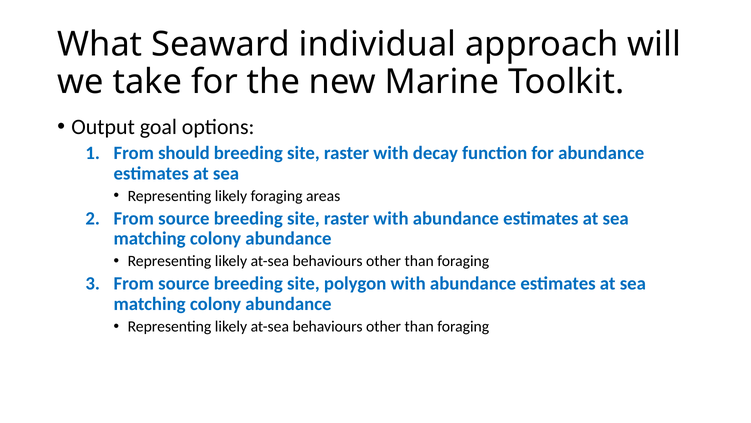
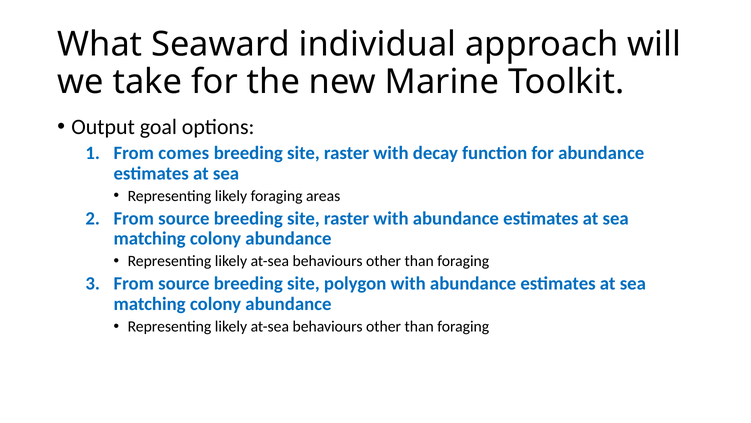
should: should -> comes
